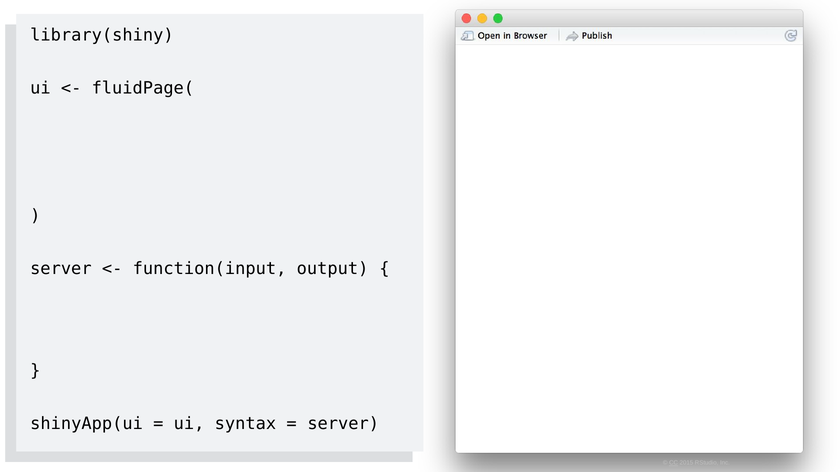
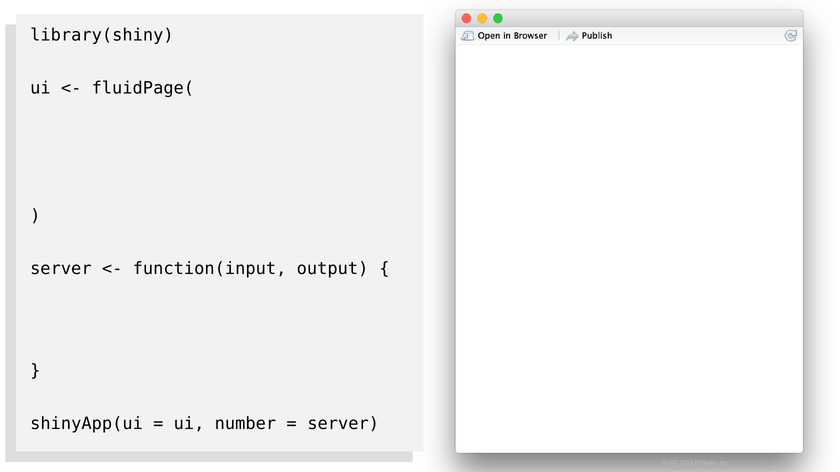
syntax: syntax -> number
